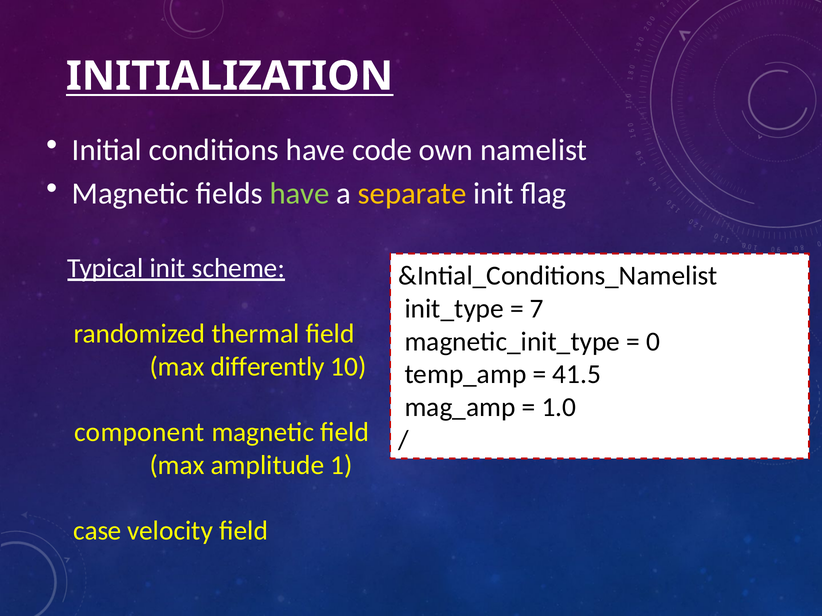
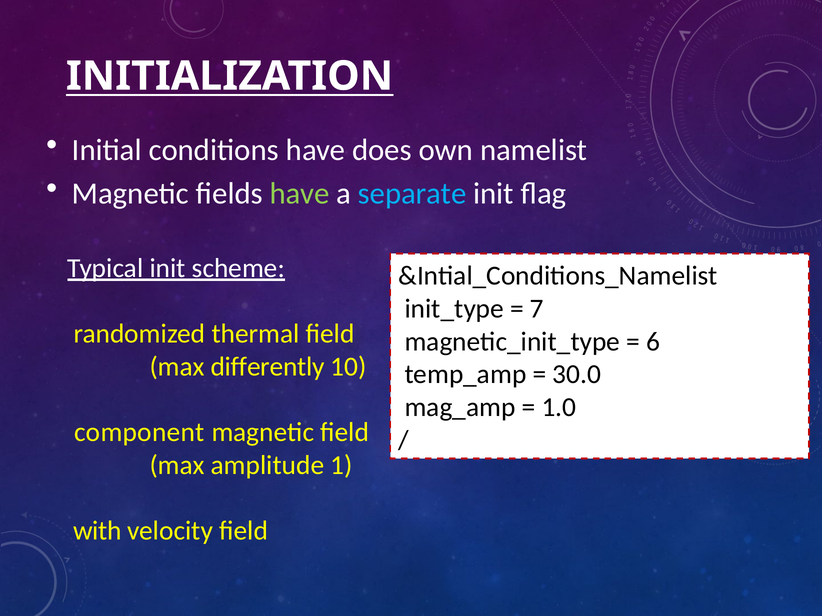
code: code -> does
separate colour: yellow -> light blue
0: 0 -> 6
41.5: 41.5 -> 30.0
case: case -> with
